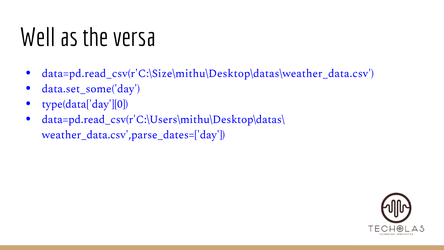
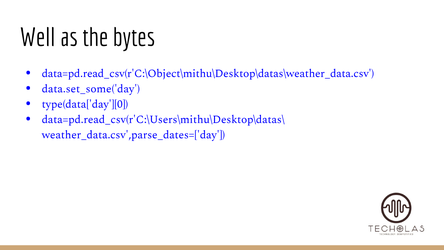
versa: versa -> bytes
data=pd.read_csv(r'C:\Size\mithu\Desktop\datas\weather_data.csv: data=pd.read_csv(r'C:\Size\mithu\Desktop\datas\weather_data.csv -> data=pd.read_csv(r'C:\Object\mithu\Desktop\datas\weather_data.csv
